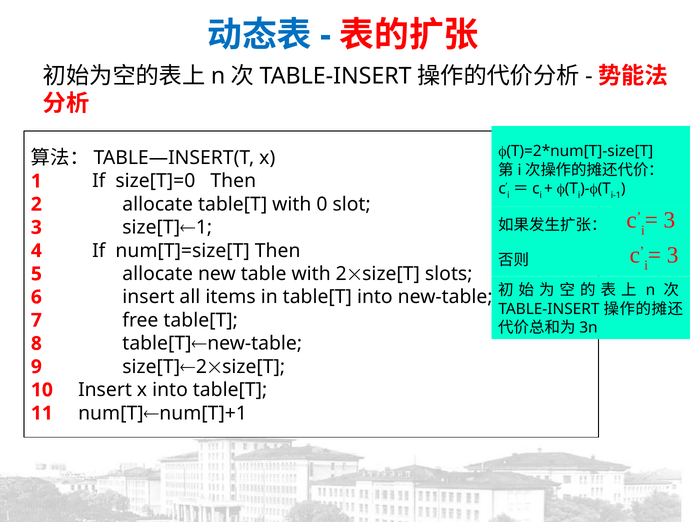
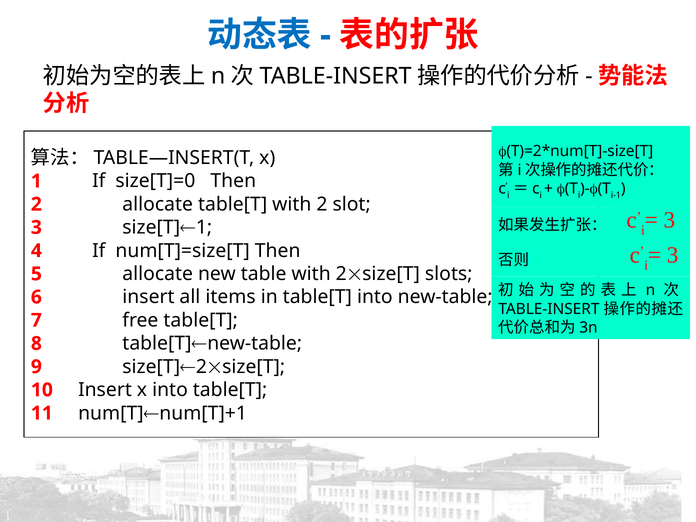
with 0: 0 -> 2
